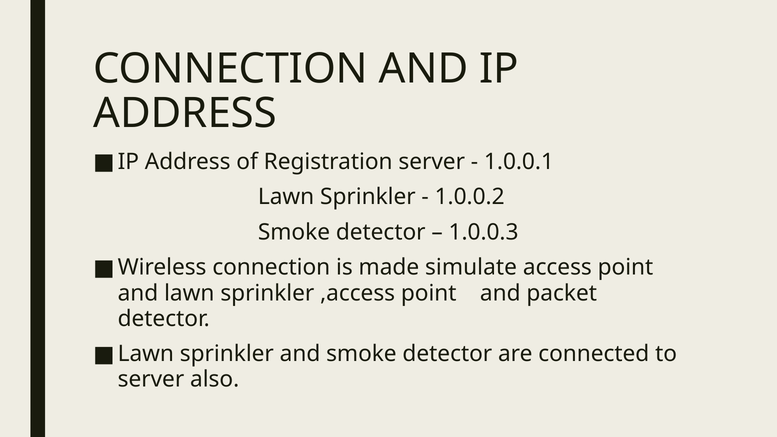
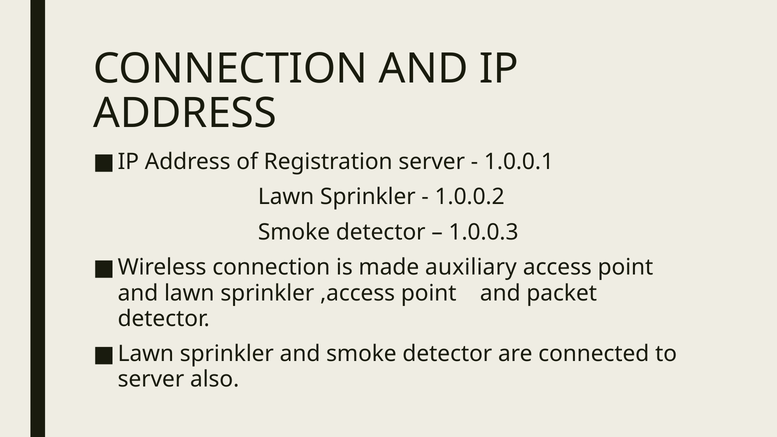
simulate: simulate -> auxiliary
